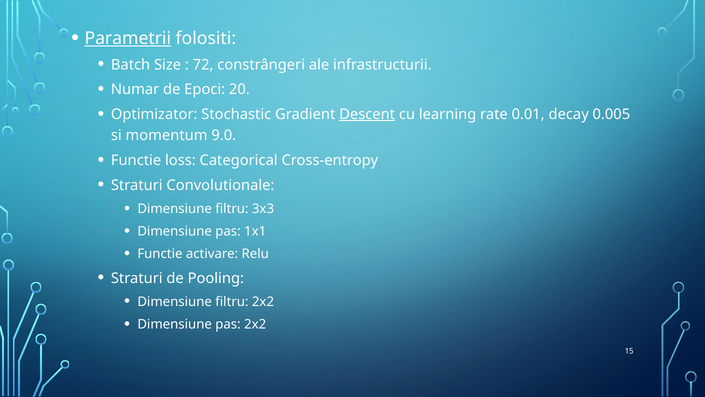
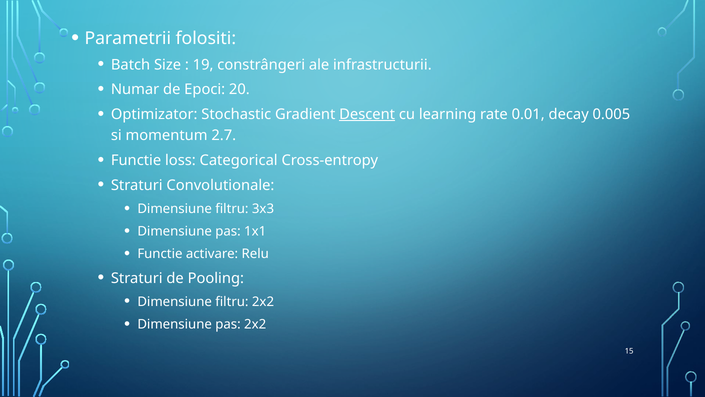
Parametrii underline: present -> none
72: 72 -> 19
9.0: 9.0 -> 2.7
